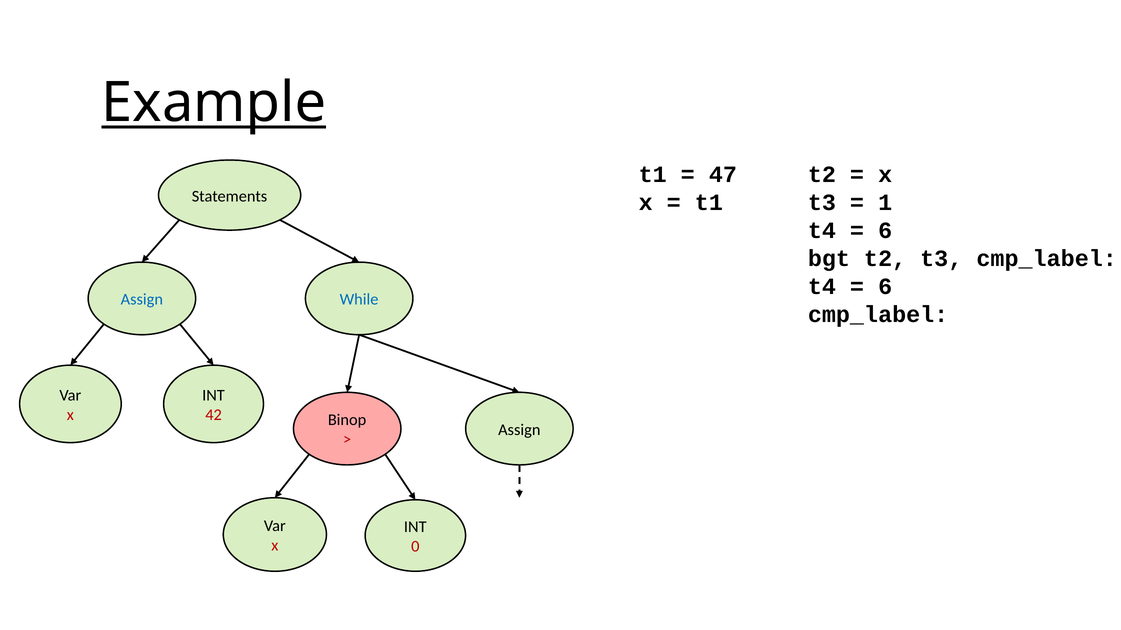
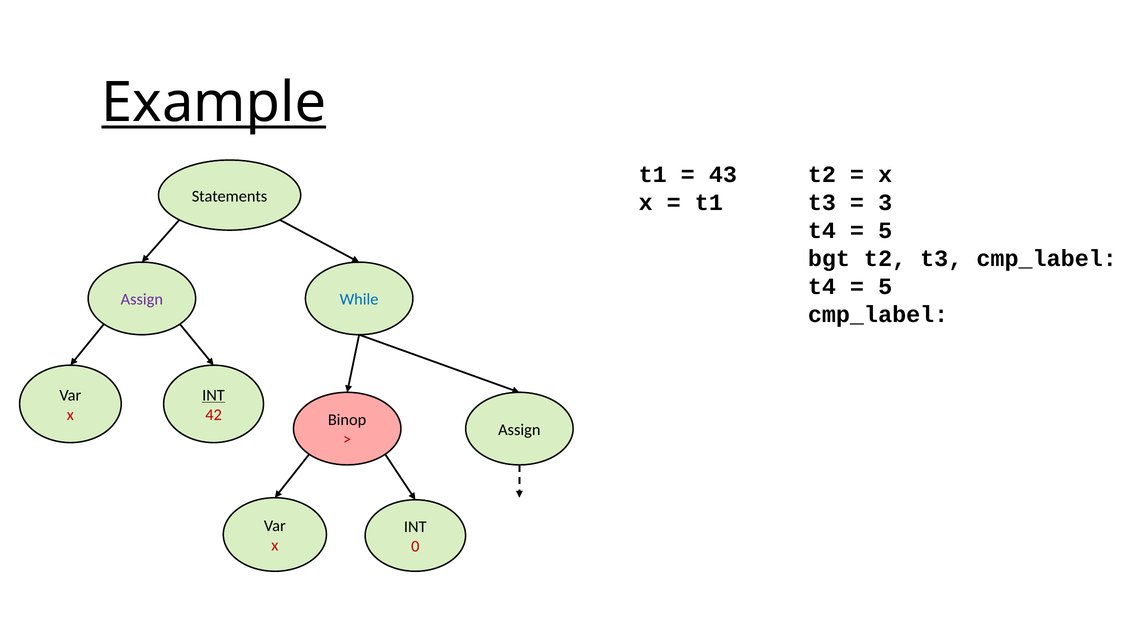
47: 47 -> 43
1: 1 -> 3
6 at (885, 231): 6 -> 5
6 at (885, 287): 6 -> 5
Assign at (142, 300) colour: blue -> purple
INT at (214, 396) underline: none -> present
